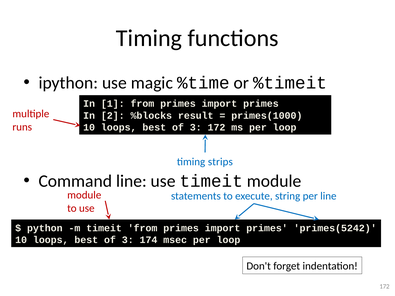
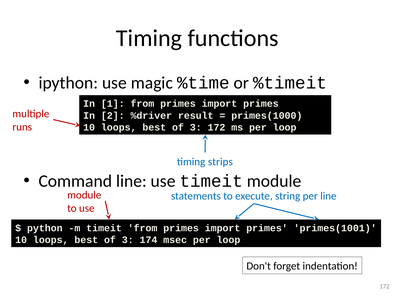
%blocks: %blocks -> %driver
primes(5242: primes(5242 -> primes(1001
